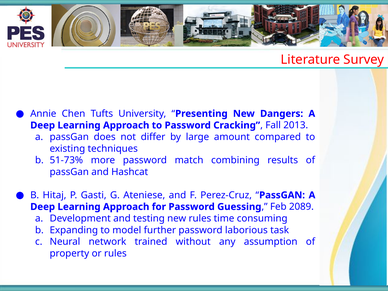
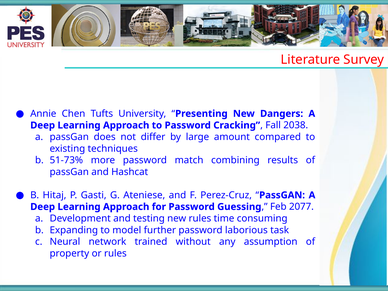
2013: 2013 -> 2038
2089: 2089 -> 2077
